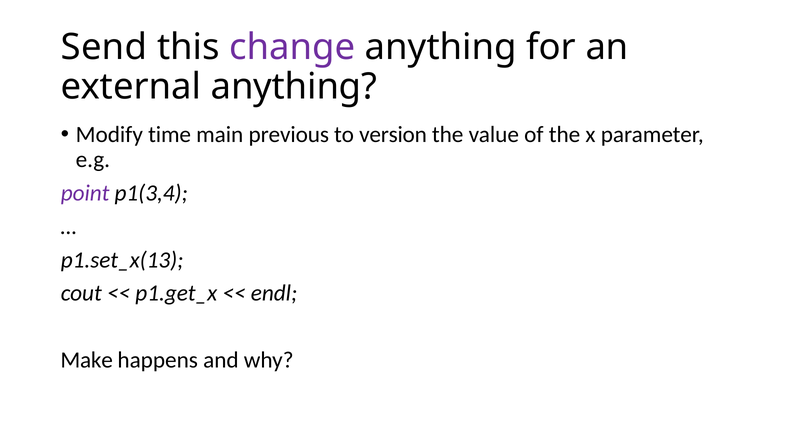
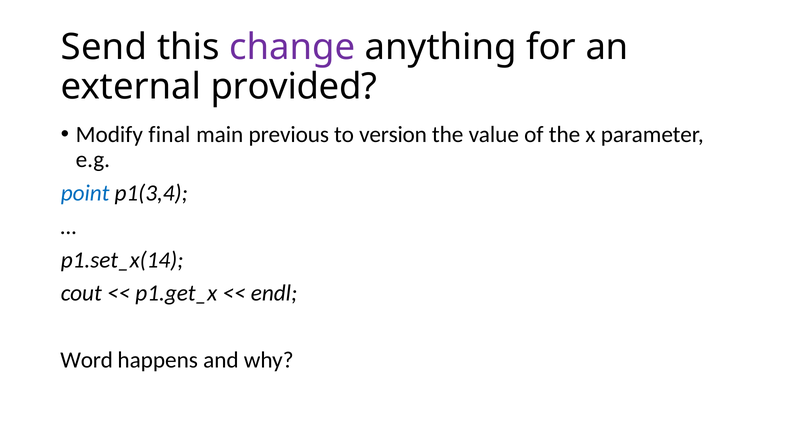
external anything: anything -> provided
time: time -> final
point colour: purple -> blue
p1.set_x(13: p1.set_x(13 -> p1.set_x(14
Make: Make -> Word
